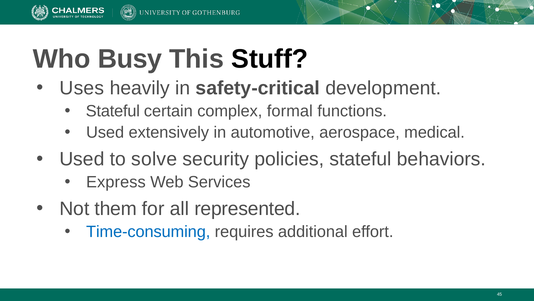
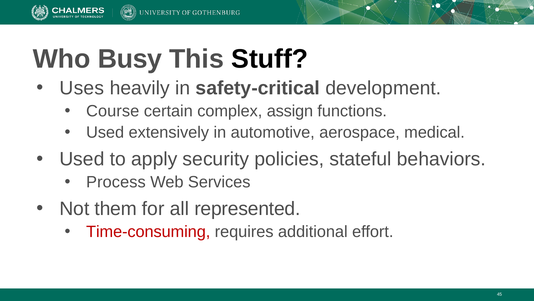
Stateful at (113, 111): Stateful -> Course
formal: formal -> assign
solve: solve -> apply
Express: Express -> Process
Time-consuming colour: blue -> red
